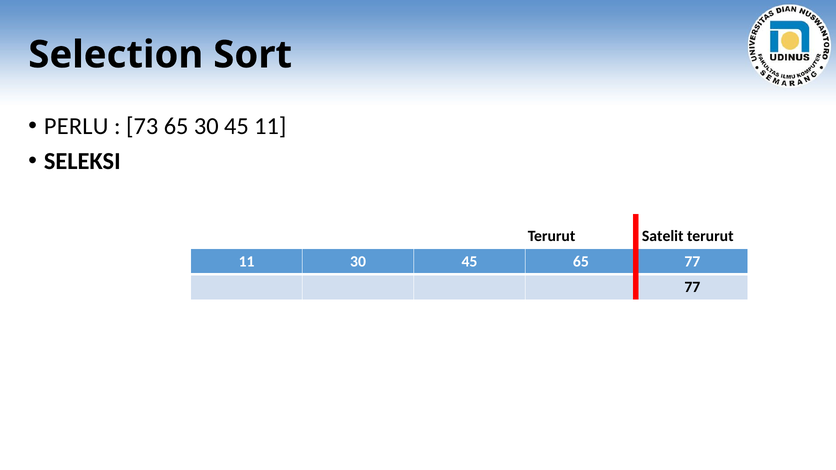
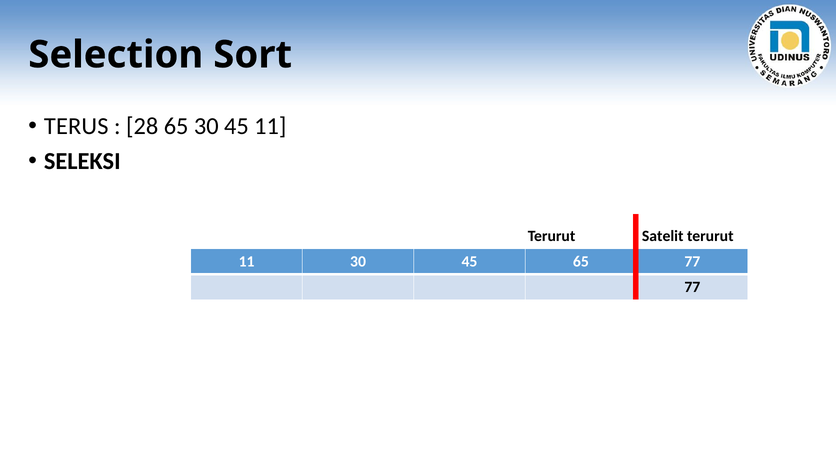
PERLU: PERLU -> TERUS
73: 73 -> 28
